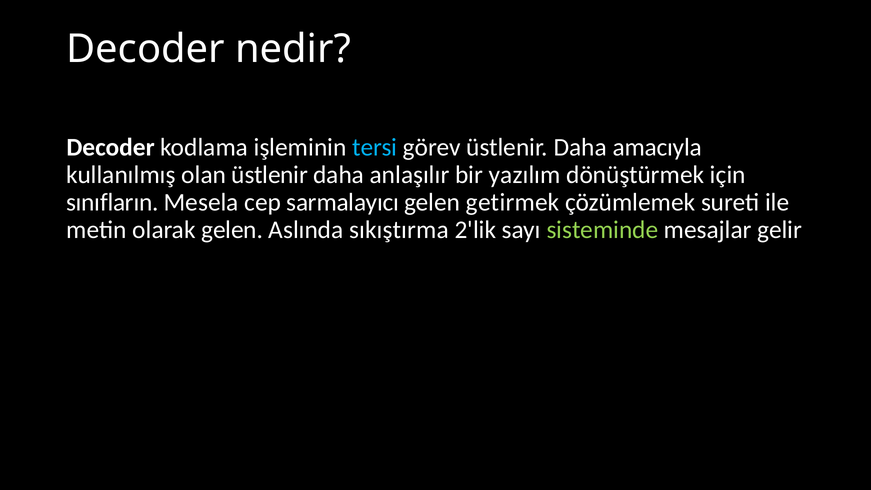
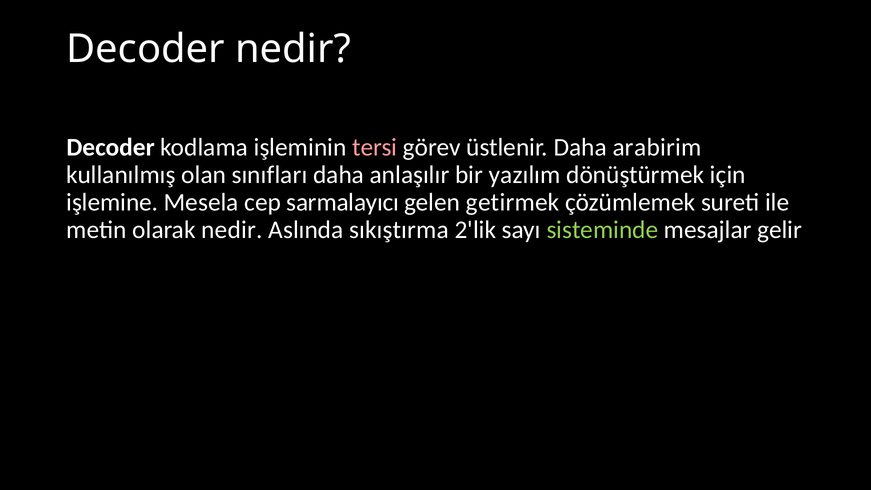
tersi colour: light blue -> pink
amacıyla: amacıyla -> arabirim
olan üstlenir: üstlenir -> sınıfları
sınıfların: sınıfların -> işlemine
olarak gelen: gelen -> nedir
